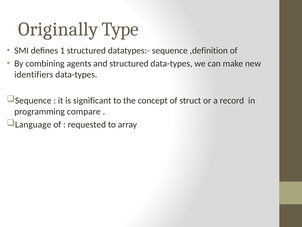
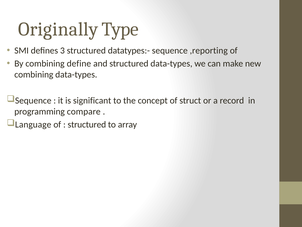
1: 1 -> 3
,definition: ,definition -> ,reporting
agents: agents -> define
identifiers at (34, 74): identifiers -> combining
requested at (87, 124): requested -> structured
